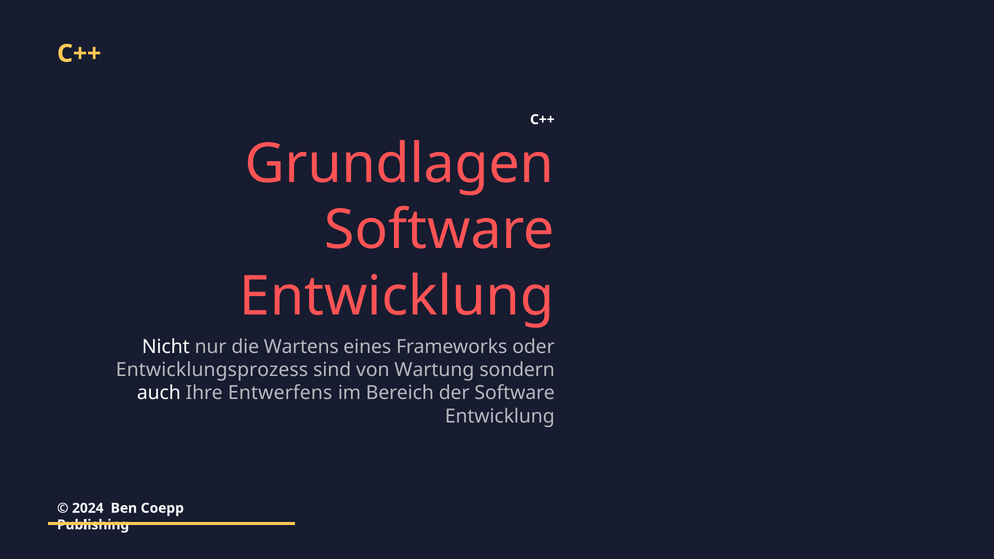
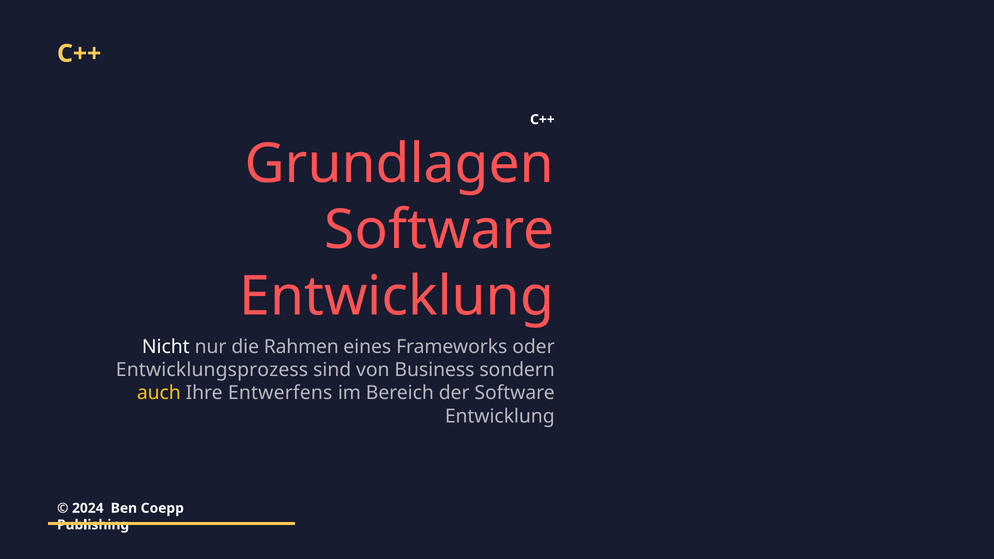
Wartens: Wartens -> Rahmen
Wartung: Wartung -> Business
auch colour: white -> yellow
